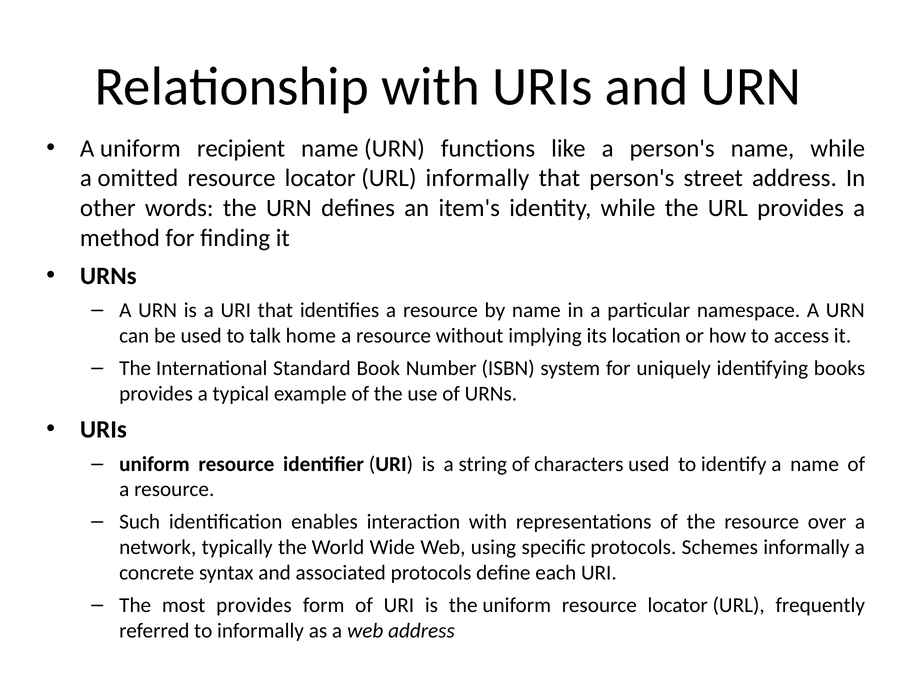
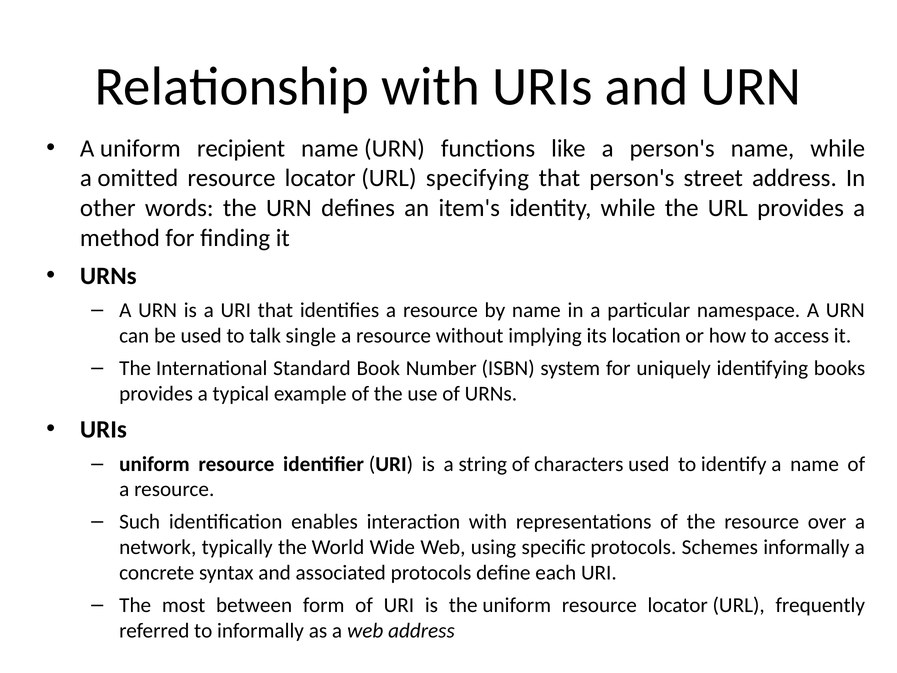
URL informally: informally -> specifying
home: home -> single
most provides: provides -> between
